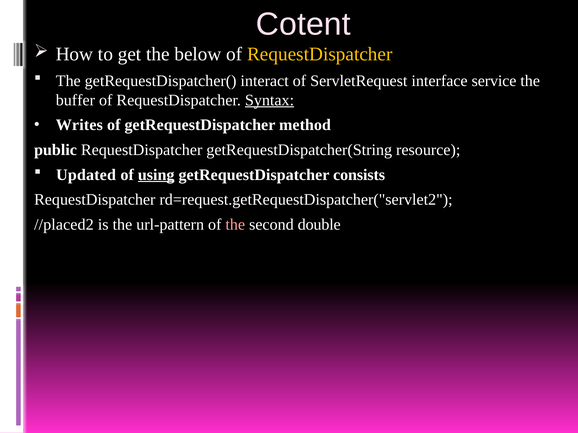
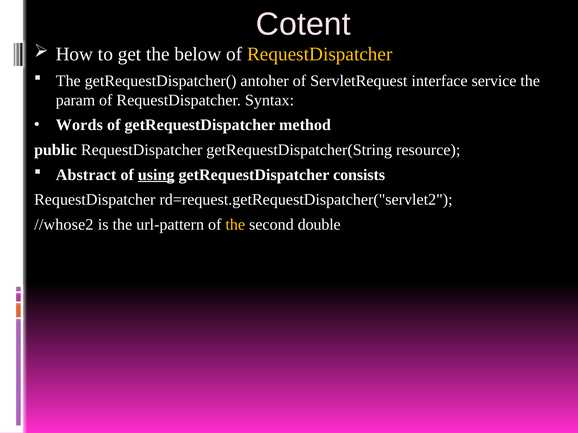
interact: interact -> antoher
buffer: buffer -> param
Syntax underline: present -> none
Writes: Writes -> Words
Updated: Updated -> Abstract
//placed2: //placed2 -> //whose2
the at (235, 225) colour: pink -> yellow
